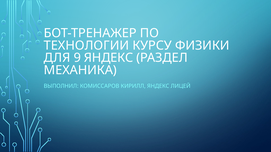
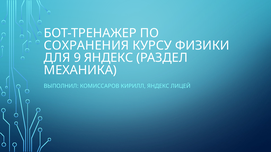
ТЕХНОЛОГИИ: ТЕХНОЛОГИИ -> СОХРАНЕНИЯ
